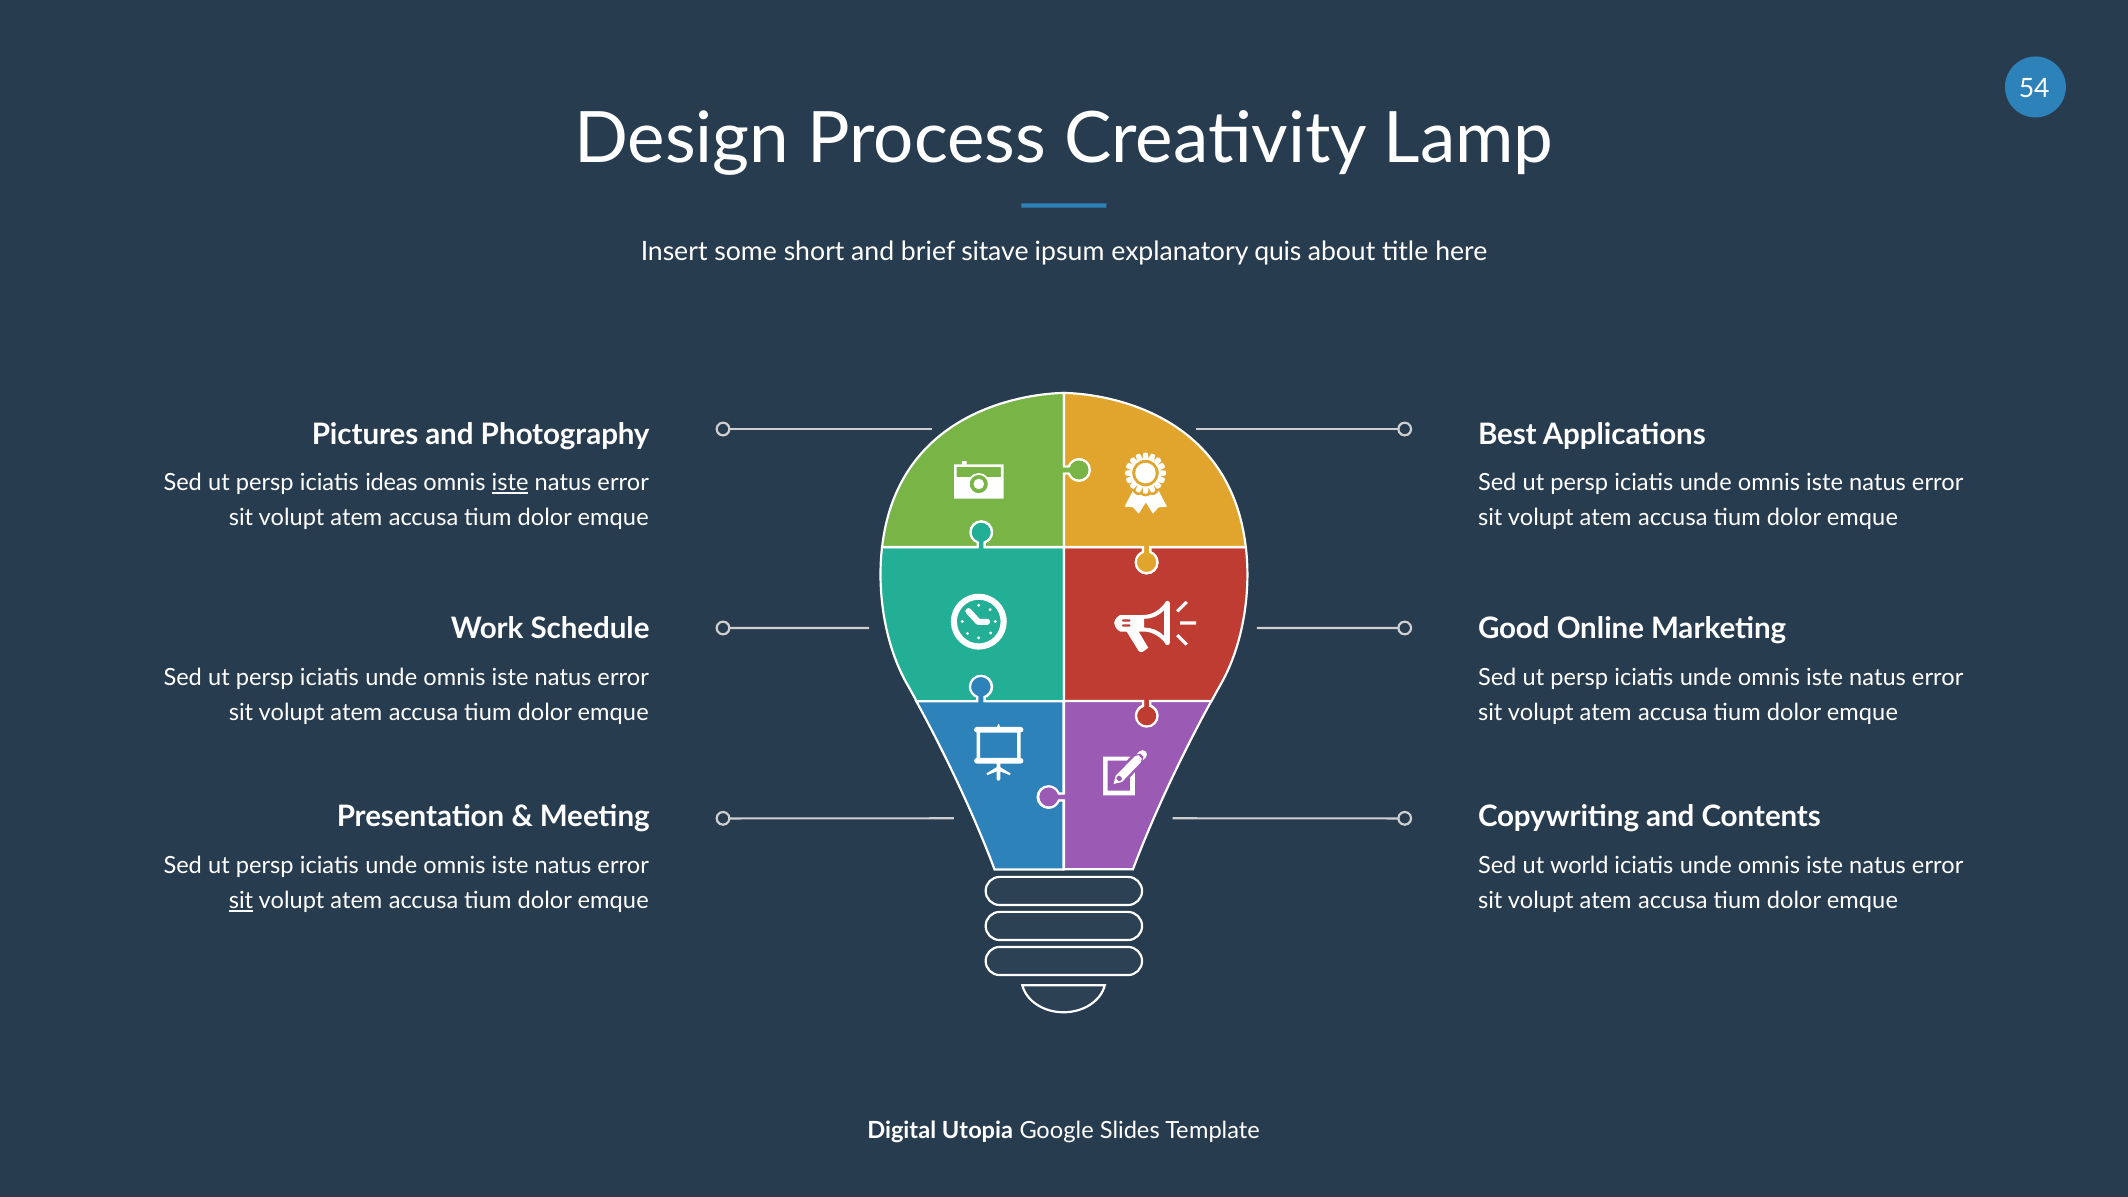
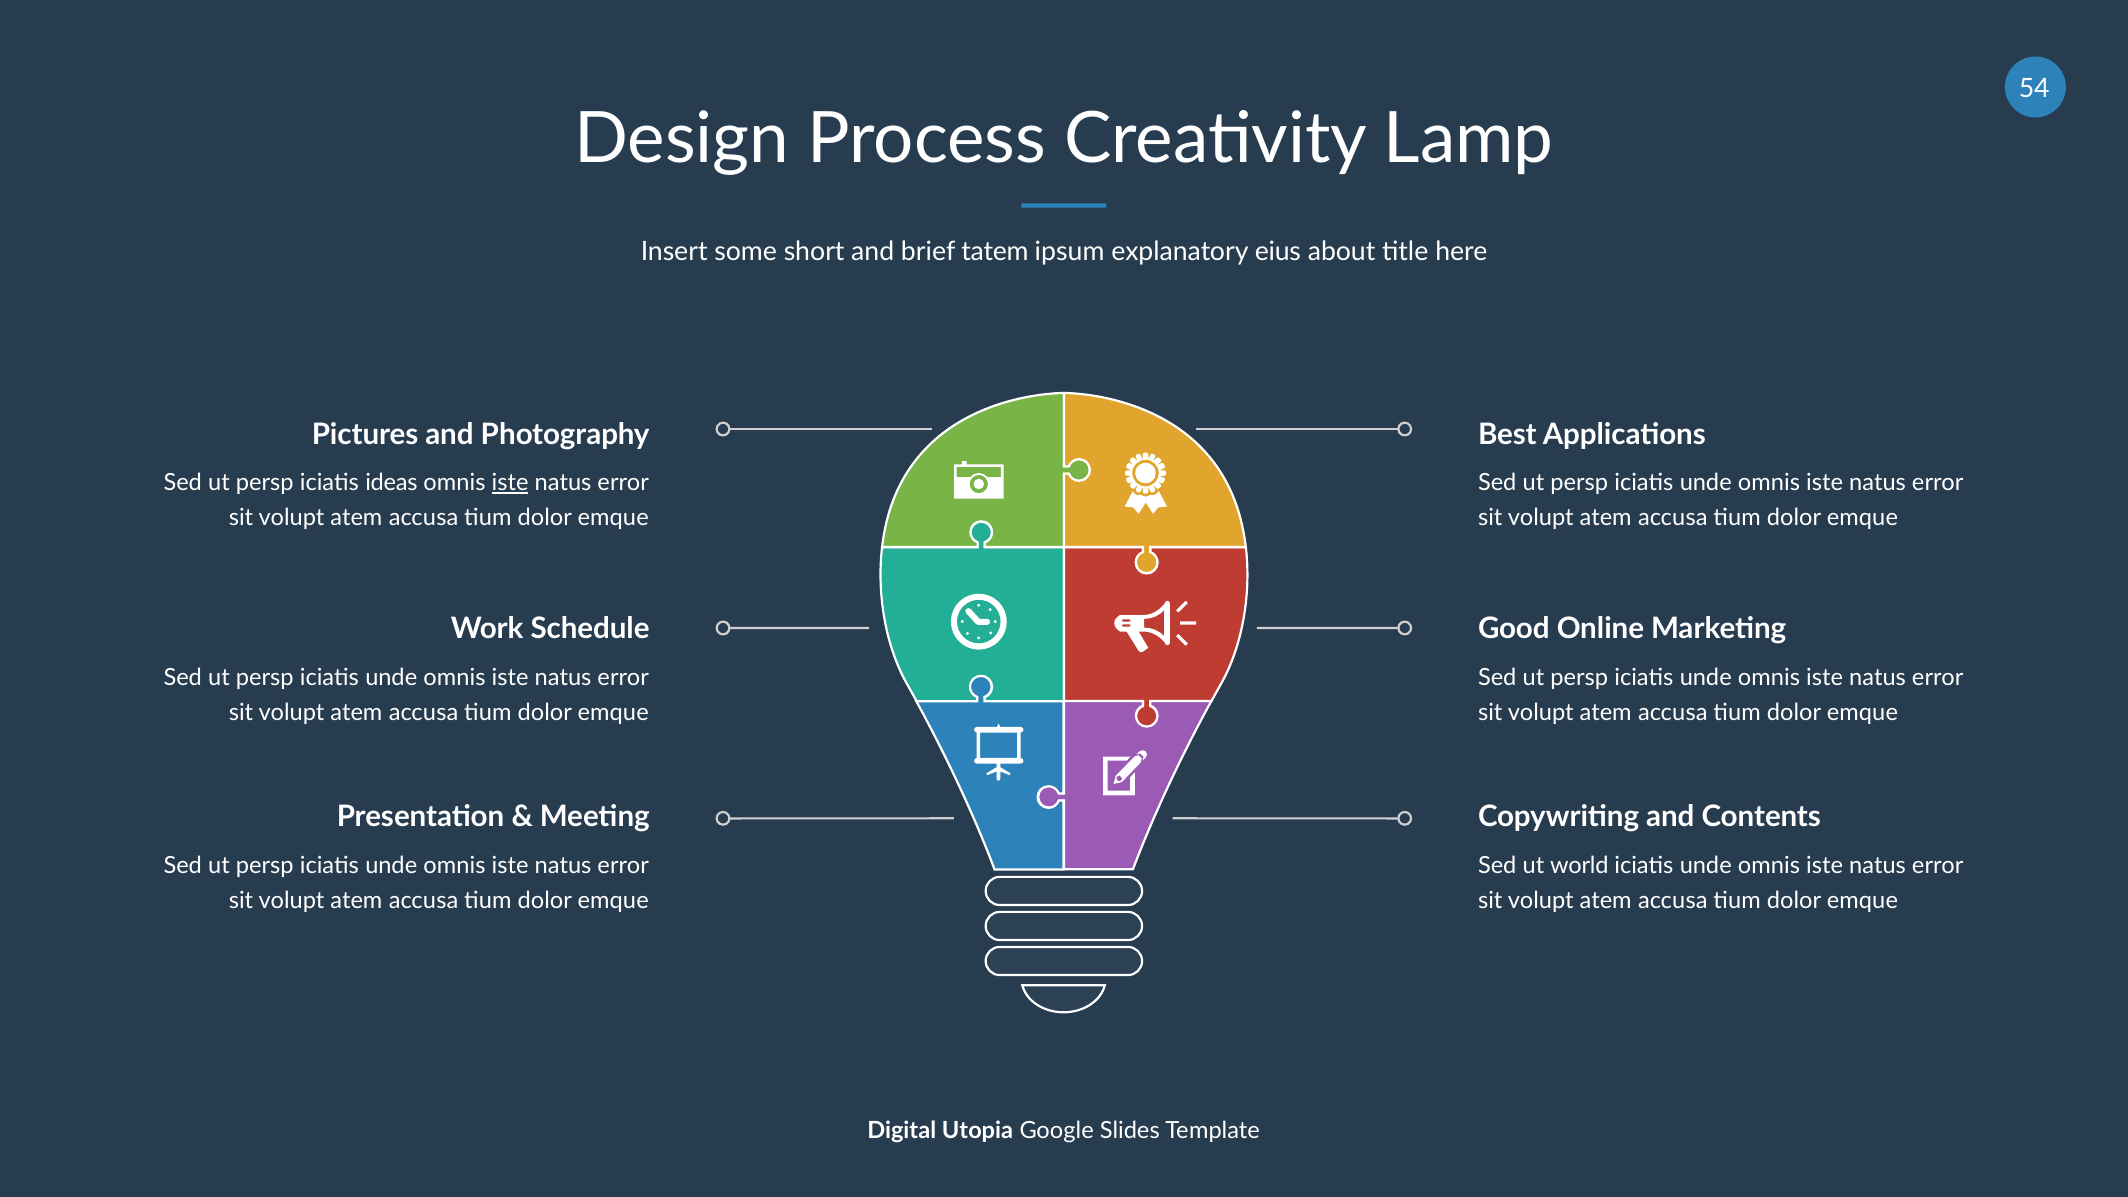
sitave: sitave -> tatem
quis: quis -> eius
sit at (241, 901) underline: present -> none
